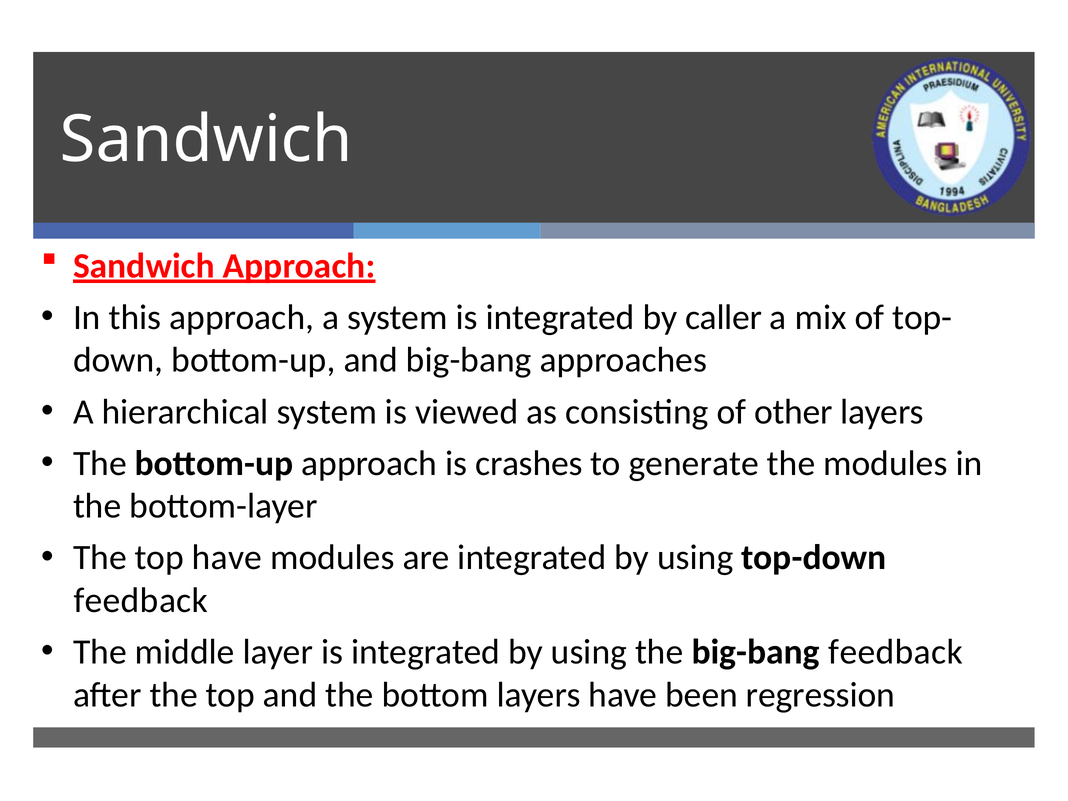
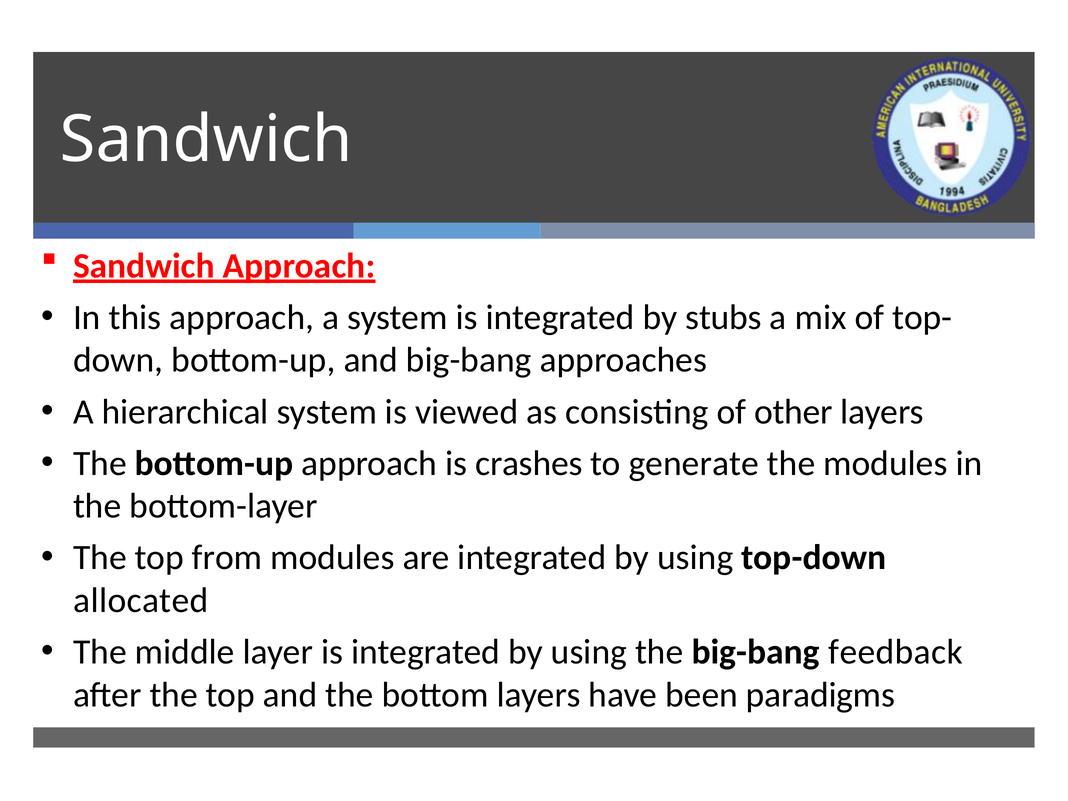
caller: caller -> stubs
top have: have -> from
feedback at (141, 600): feedback -> allocated
regression: regression -> paradigms
